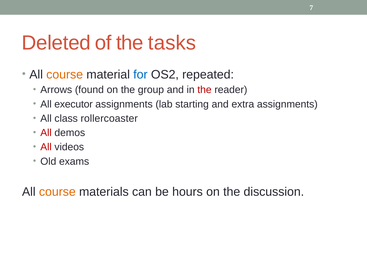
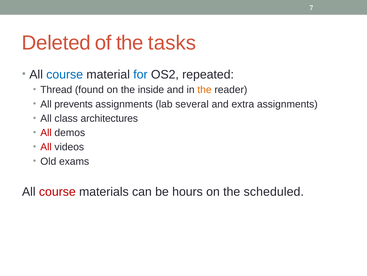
course at (65, 74) colour: orange -> blue
Arrows: Arrows -> Thread
group: group -> inside
the at (205, 90) colour: red -> orange
executor: executor -> prevents
starting: starting -> several
rollercoaster: rollercoaster -> architectures
course at (57, 191) colour: orange -> red
discussion: discussion -> scheduled
